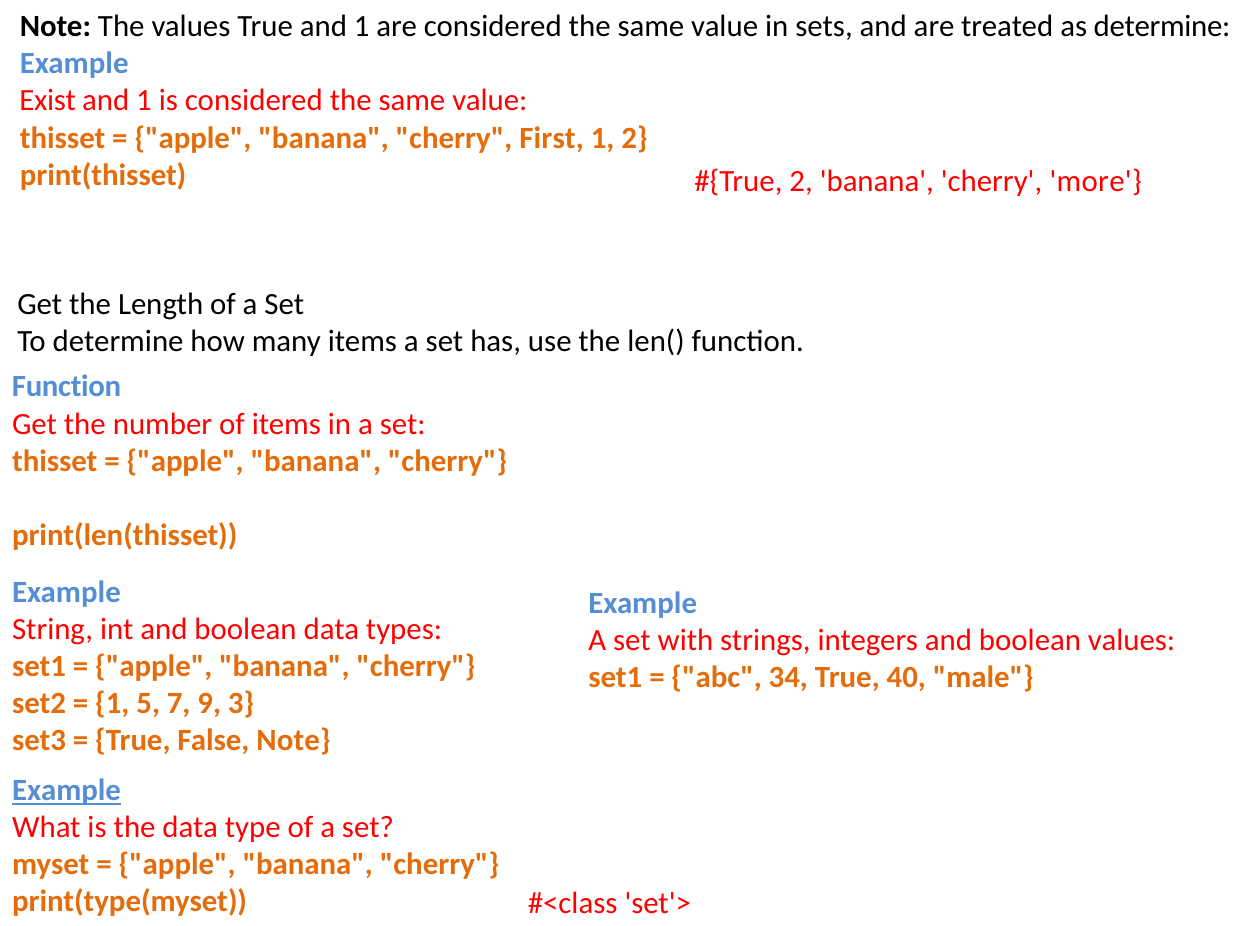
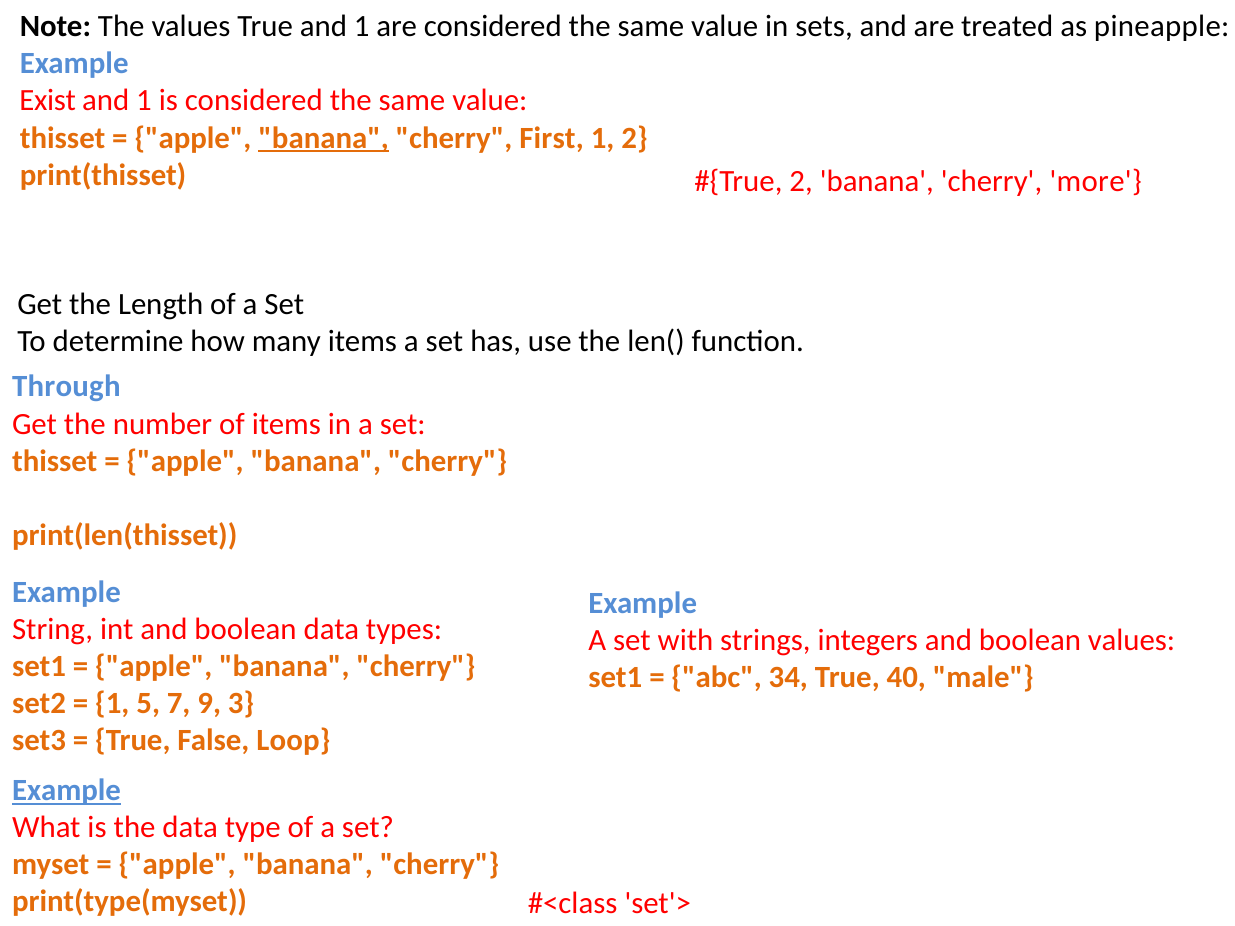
as determine: determine -> pineapple
banana at (324, 138) underline: none -> present
Function at (67, 387): Function -> Through
False Note: Note -> Loop
